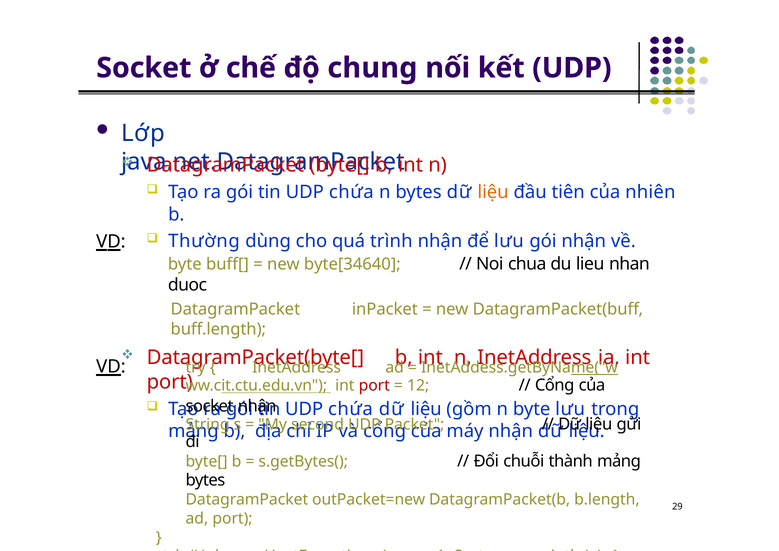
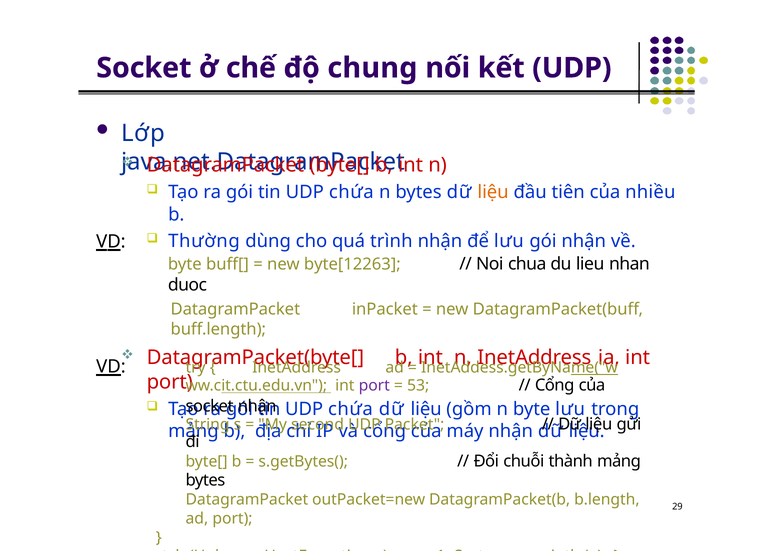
nhiên: nhiên -> nhiều
byte[34640: byte[34640 -> byte[12263
port at (374, 386) colour: red -> purple
12: 12 -> 53
